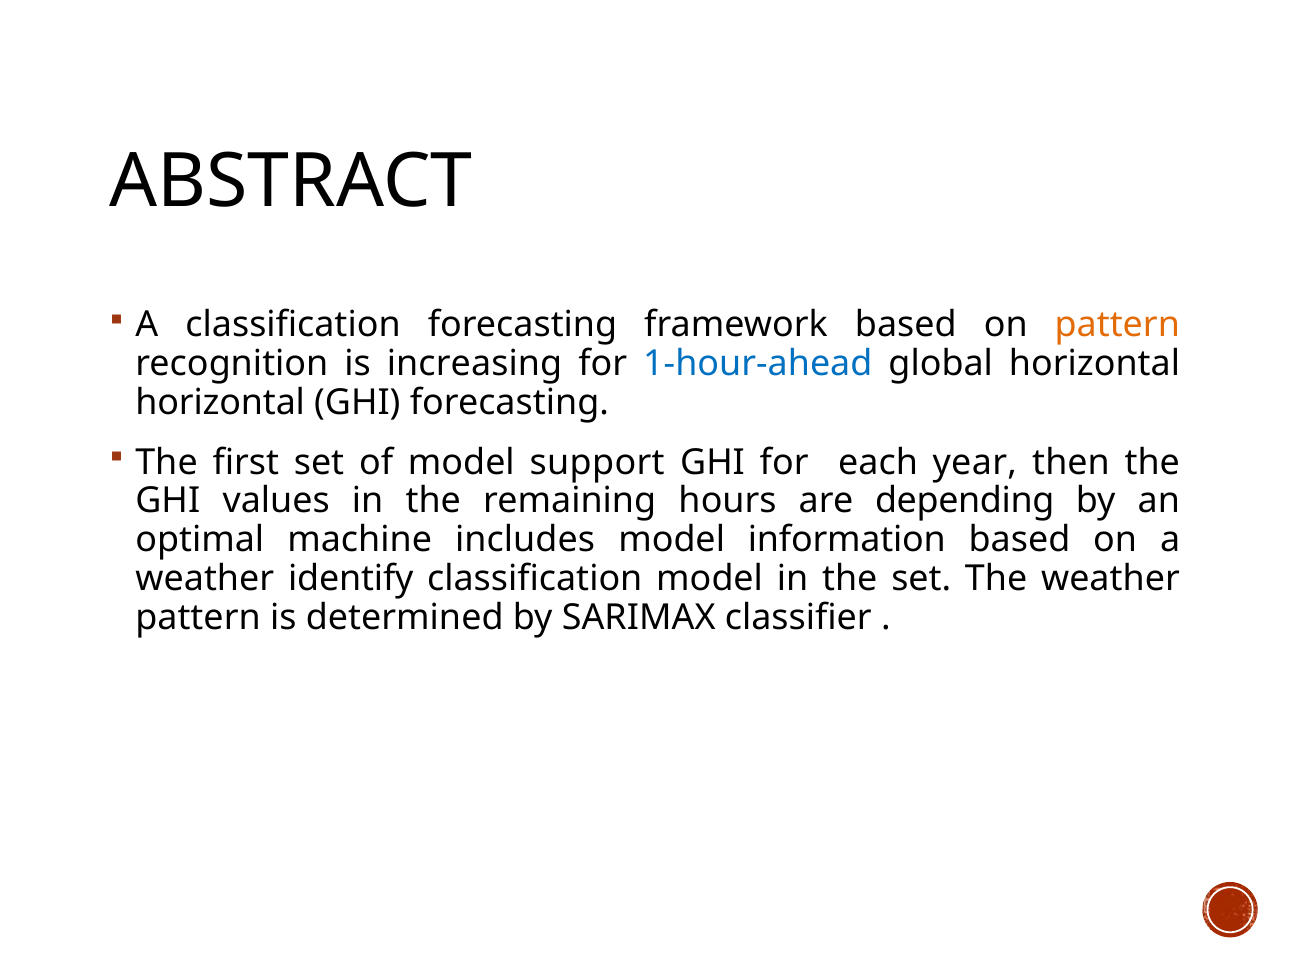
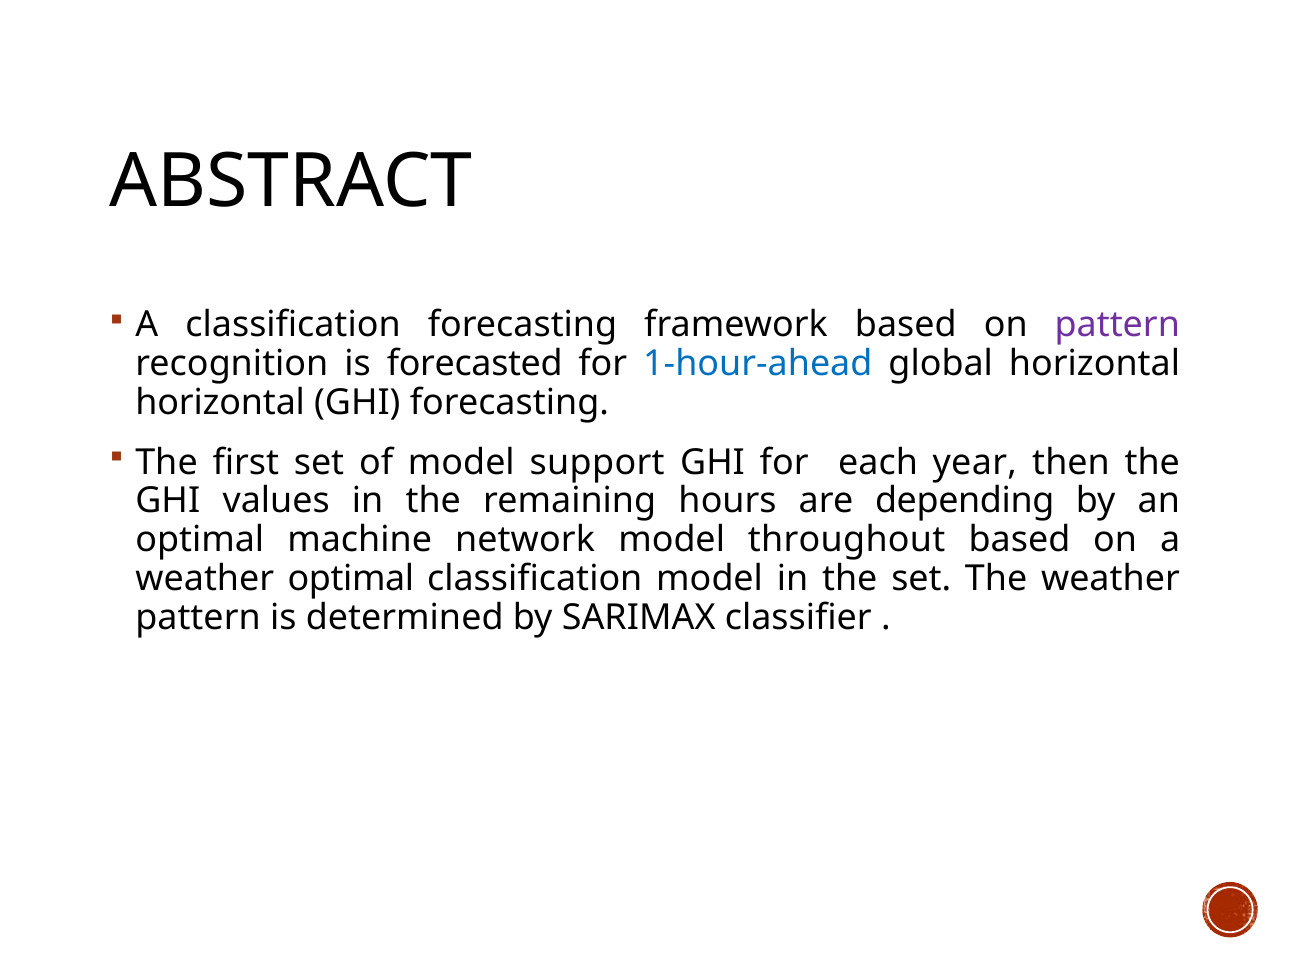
pattern at (1117, 325) colour: orange -> purple
increasing: increasing -> forecasted
includes: includes -> network
information: information -> throughout
weather identify: identify -> optimal
